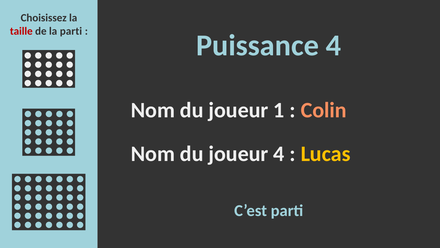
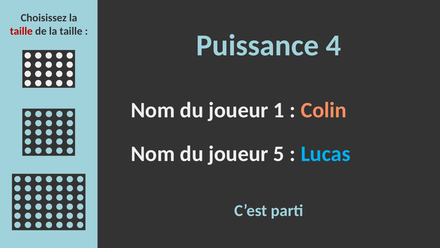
de la parti: parti -> taille
joueur 4: 4 -> 5
Lucas colour: yellow -> light blue
